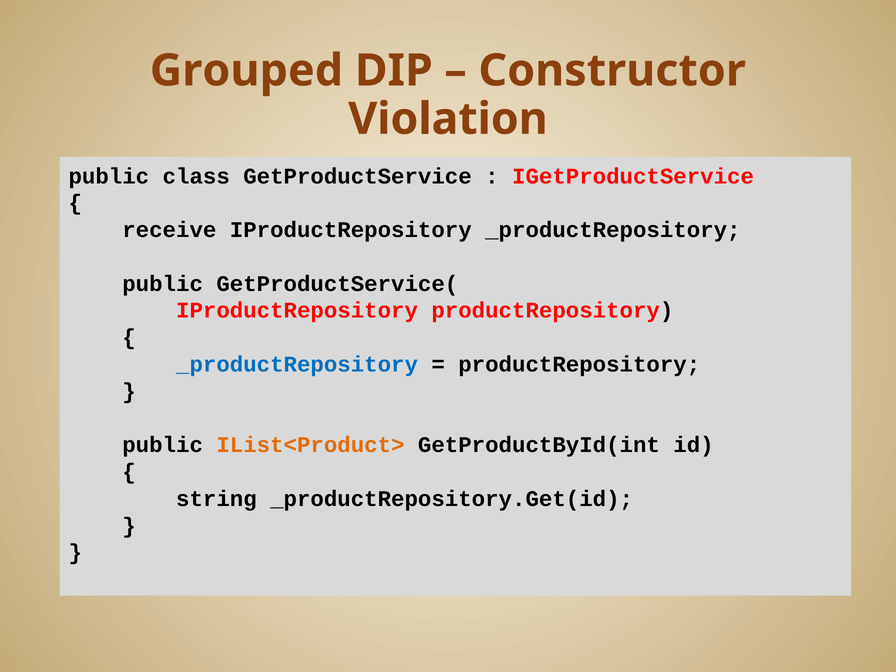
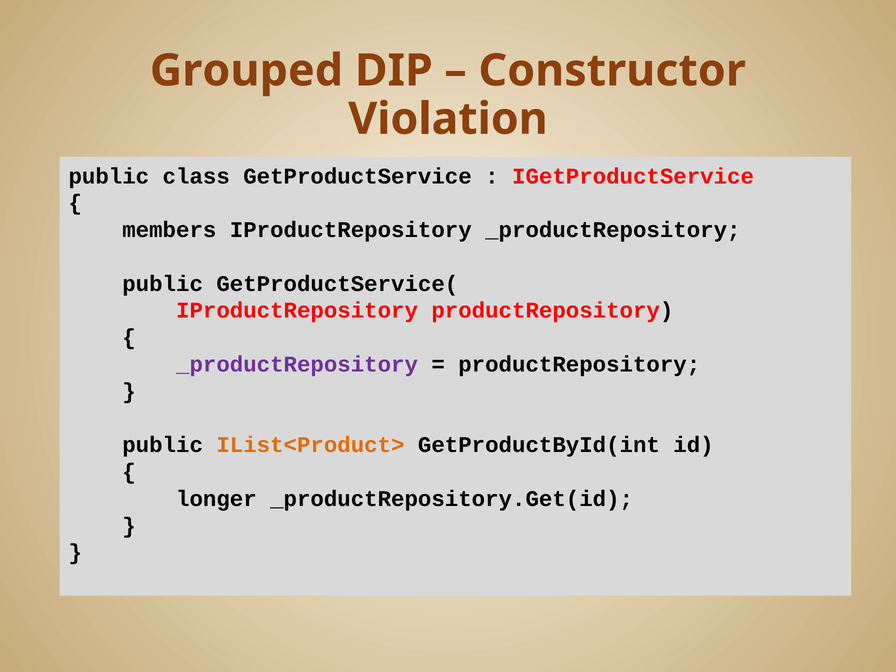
receive: receive -> members
_productRepository at (297, 364) colour: blue -> purple
string: string -> longer
